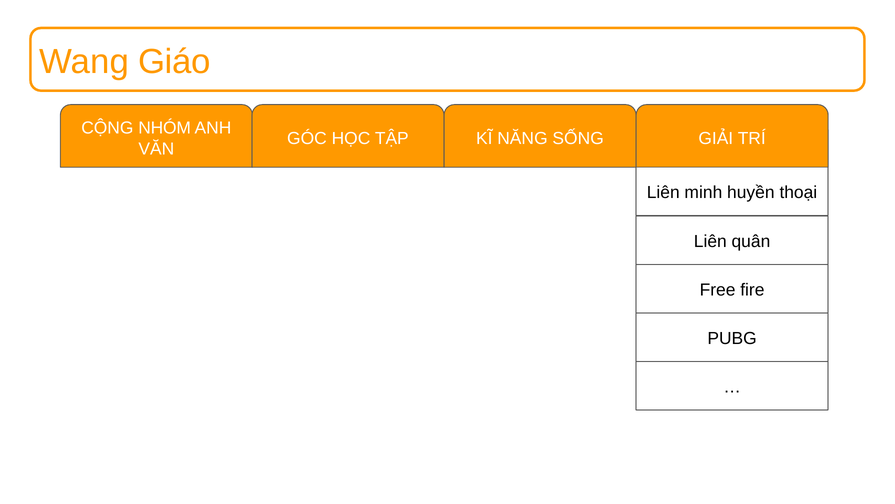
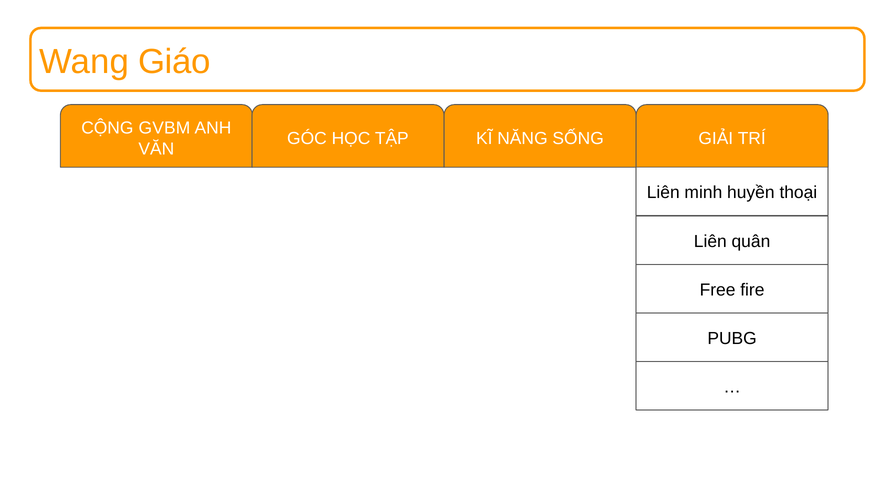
NHÓM: NHÓM -> GVBM
